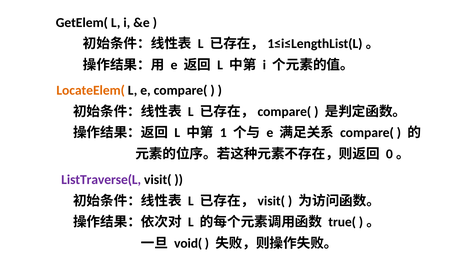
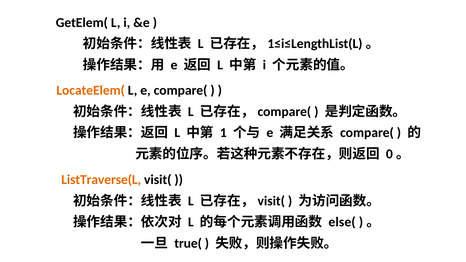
ListTraverse(L colour: purple -> orange
true(: true( -> else(
void(: void( -> true(
